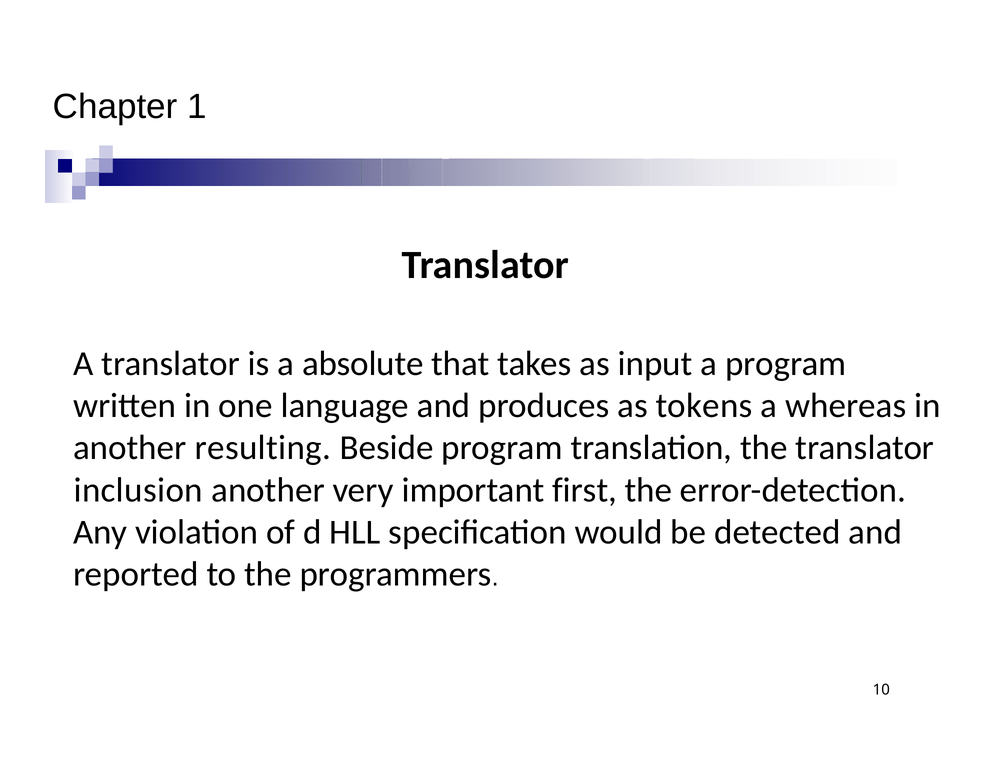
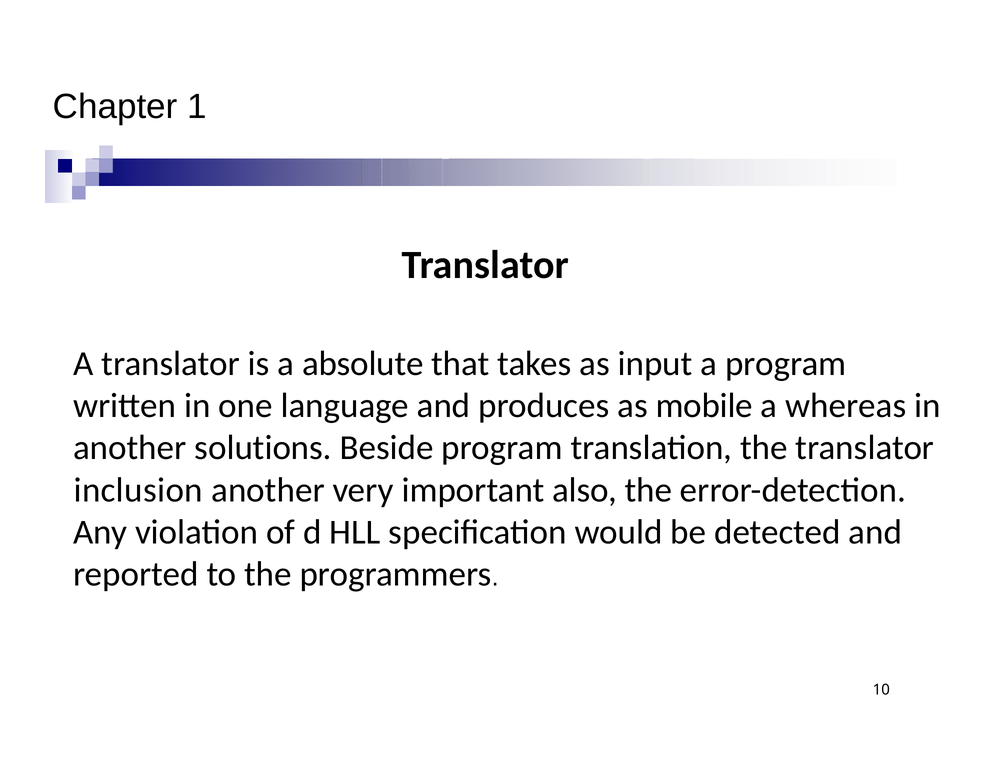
tokens: tokens -> mobile
resulting: resulting -> solutions
first: first -> also
